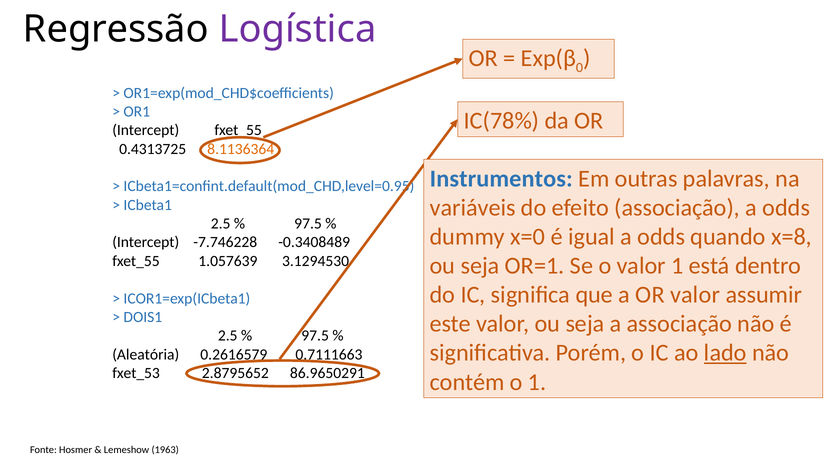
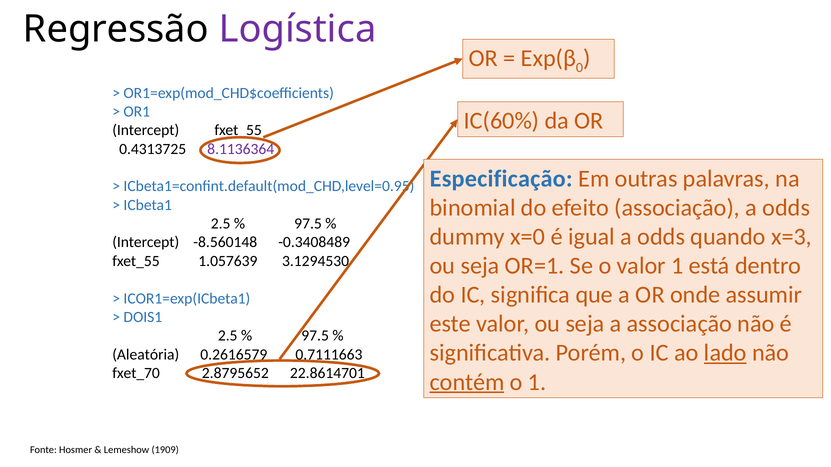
IC(78%: IC(78% -> IC(60%
8.1136364 colour: orange -> purple
Instrumentos: Instrumentos -> Especificação
variáveis: variáveis -> binomial
x=8: x=8 -> x=3
-7.746228: -7.746228 -> -8.560148
OR valor: valor -> onde
fxet_53: fxet_53 -> fxet_70
86.9650291: 86.9650291 -> 22.8614701
contém underline: none -> present
1963: 1963 -> 1909
